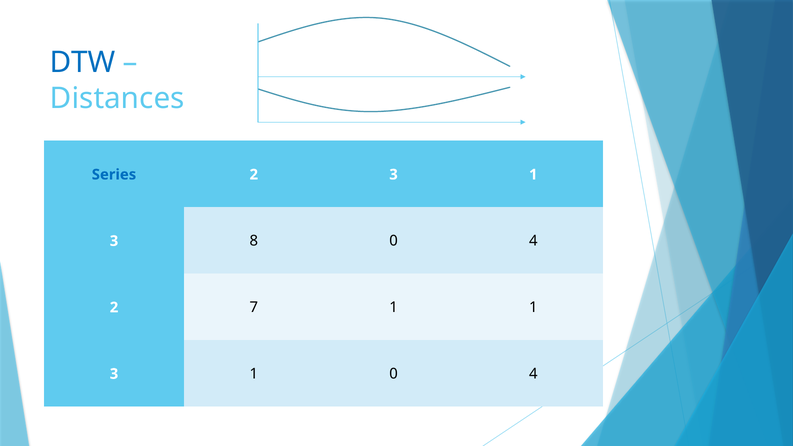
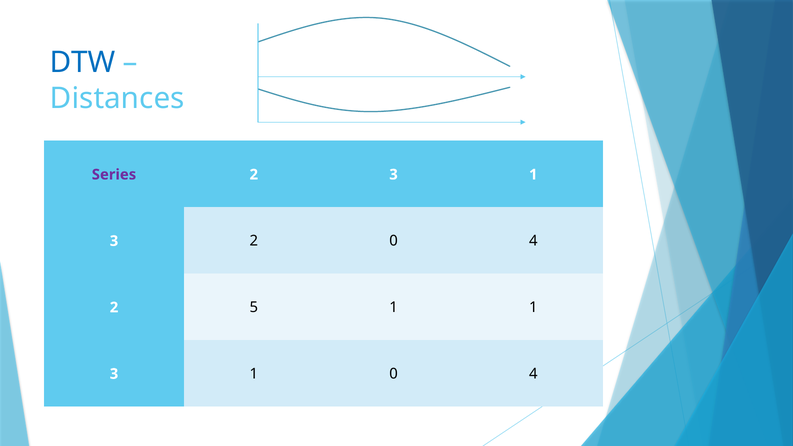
Series colour: blue -> purple
3 8: 8 -> 2
7: 7 -> 5
